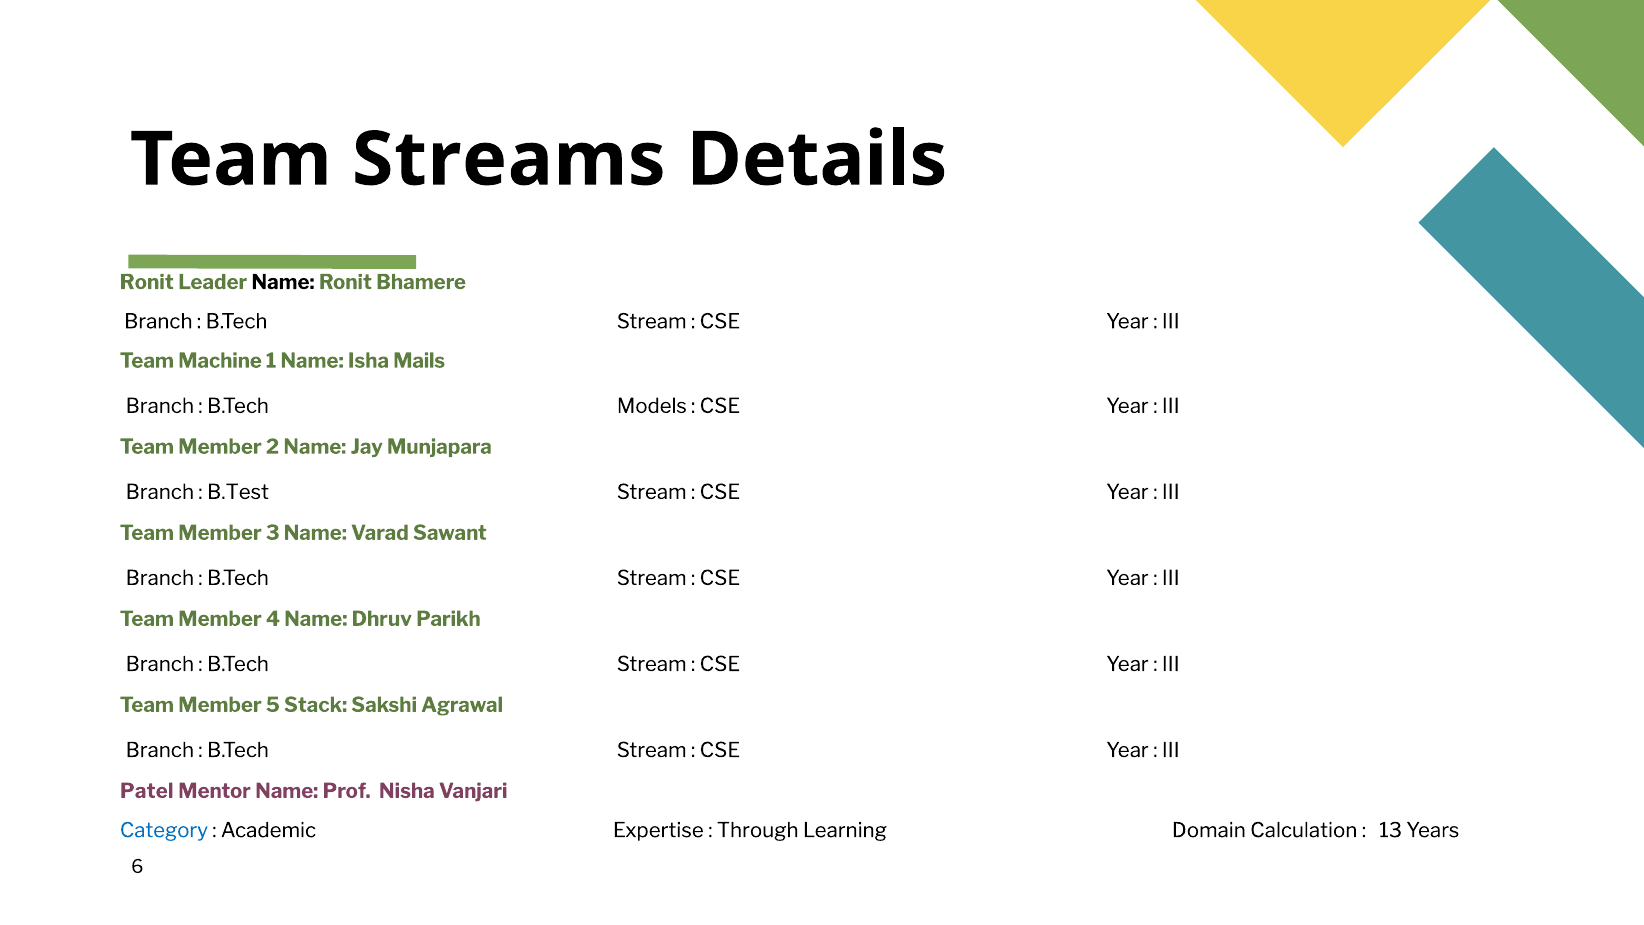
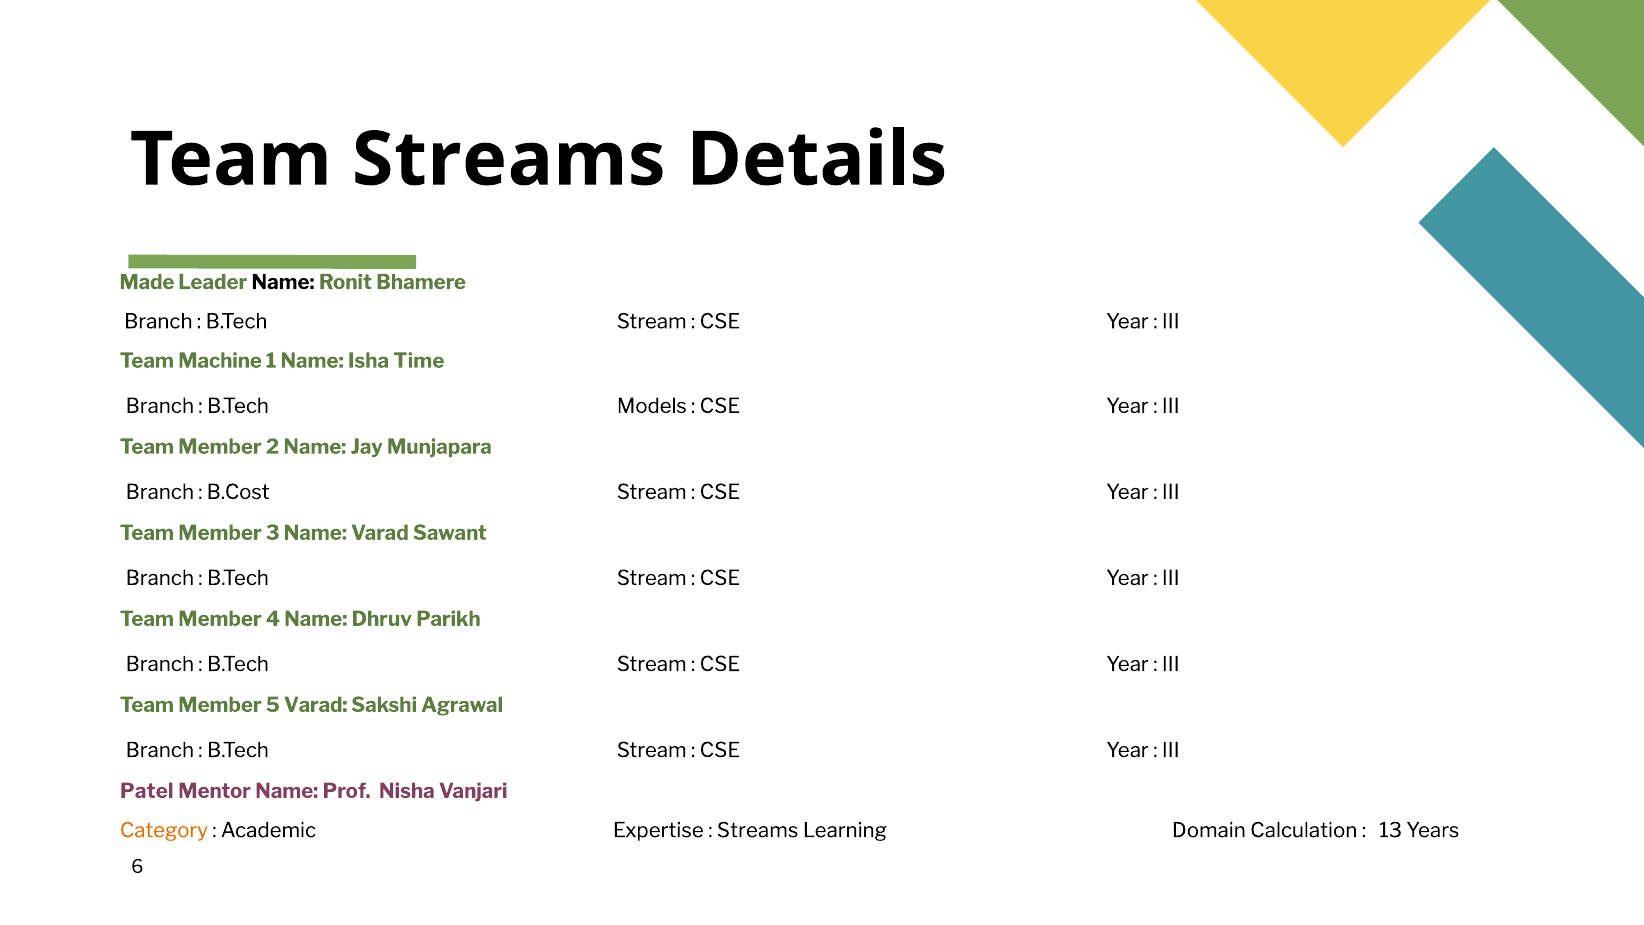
Ronit at (147, 282): Ronit -> Made
Mails: Mails -> Time
B.Test: B.Test -> B.Cost
5 Stack: Stack -> Varad
Category colour: blue -> orange
Through at (758, 830): Through -> Streams
